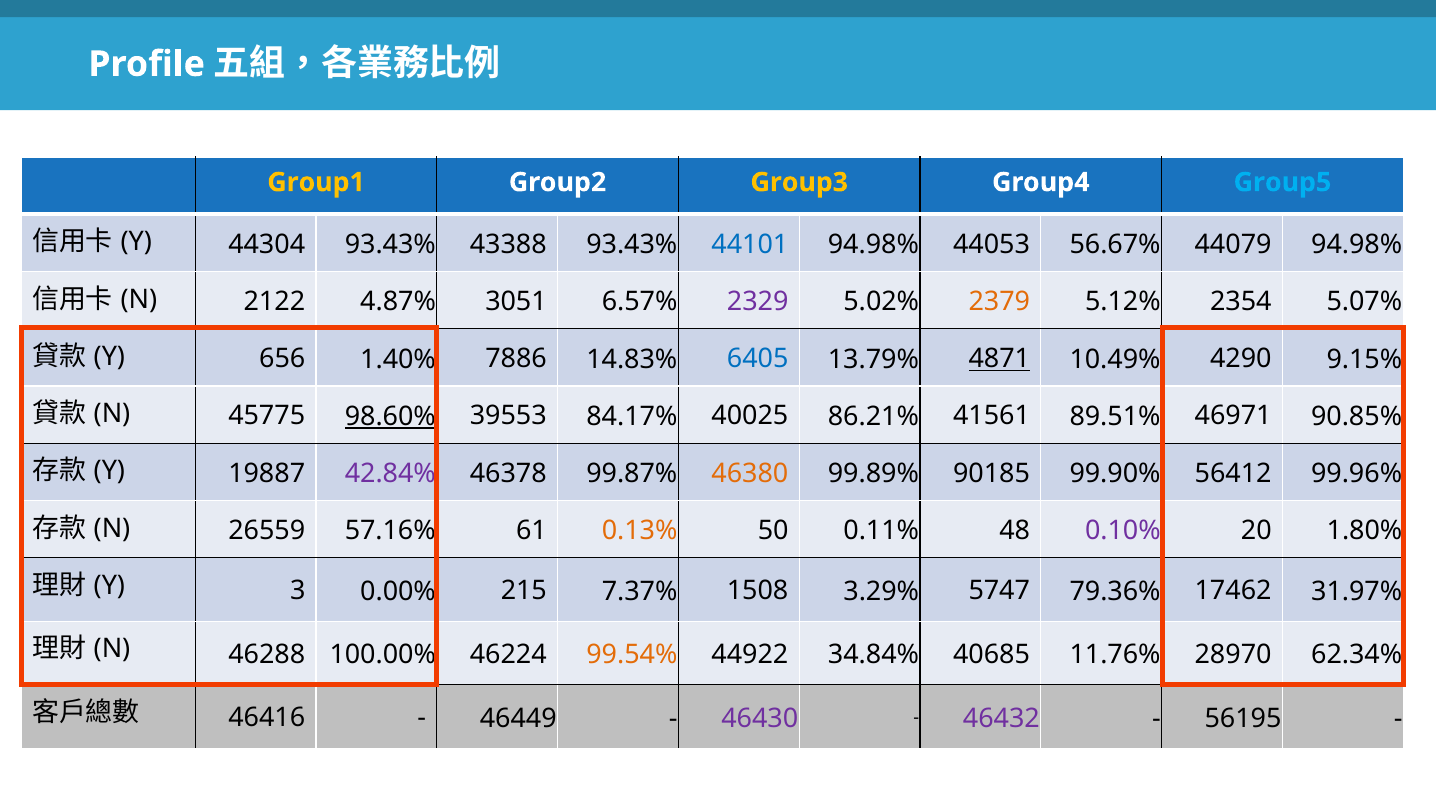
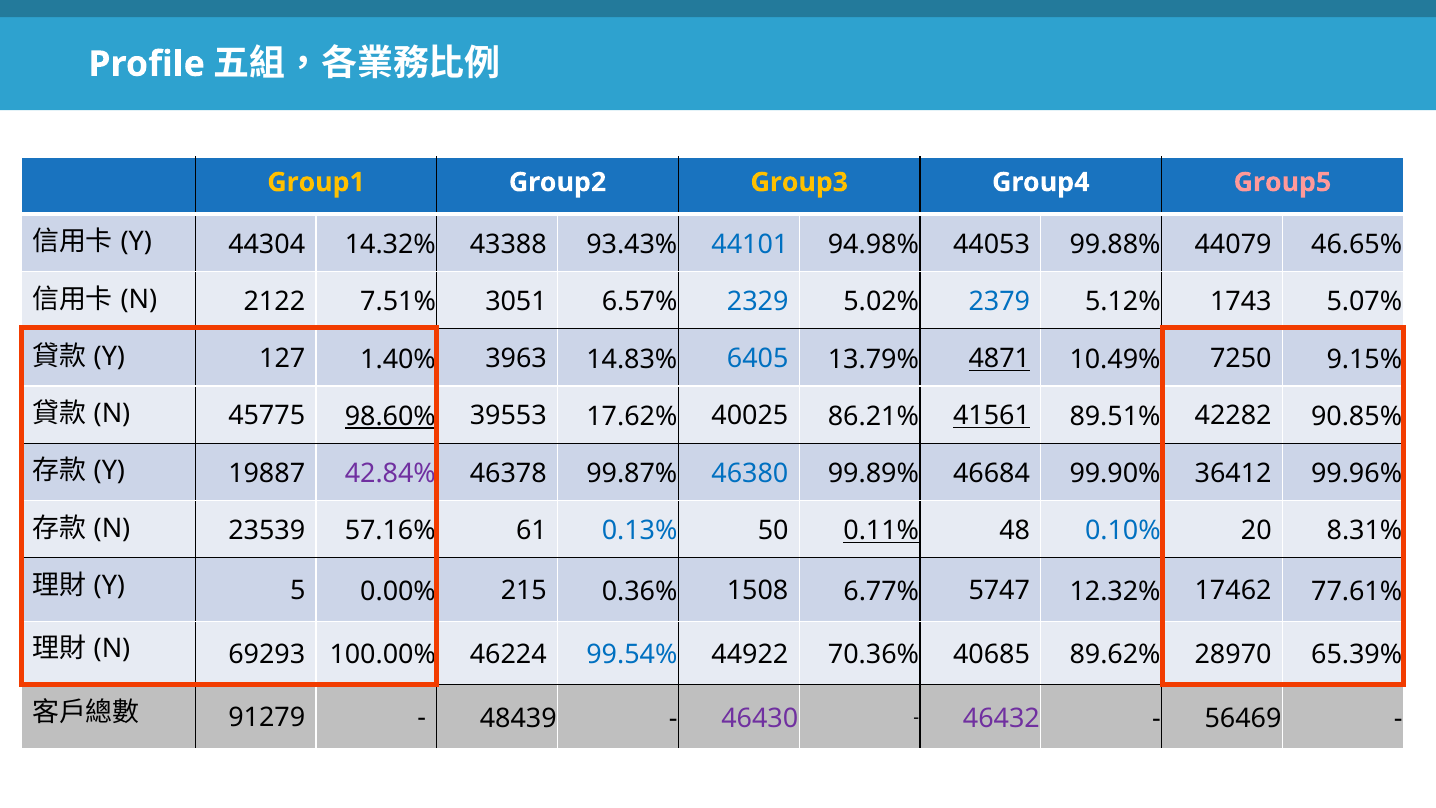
Group5 colour: light blue -> pink
44304 93.43%: 93.43% -> 14.32%
56.67%: 56.67% -> 99.88%
44079 94.98%: 94.98% -> 46.65%
4.87%: 4.87% -> 7.51%
2329 colour: purple -> blue
2379 colour: orange -> blue
2354: 2354 -> 1743
656: 656 -> 127
7886: 7886 -> 3963
4290: 4290 -> 7250
84.17%: 84.17% -> 17.62%
41561 underline: none -> present
46971: 46971 -> 42282
46380 colour: orange -> blue
90185: 90185 -> 46684
56412: 56412 -> 36412
26559: 26559 -> 23539
0.13% colour: orange -> blue
0.11% underline: none -> present
0.10% colour: purple -> blue
1.80%: 1.80% -> 8.31%
3: 3 -> 5
7.37%: 7.37% -> 0.36%
3.29%: 3.29% -> 6.77%
79.36%: 79.36% -> 12.32%
31.97%: 31.97% -> 77.61%
46288: 46288 -> 69293
99.54% colour: orange -> blue
34.84%: 34.84% -> 70.36%
11.76%: 11.76% -> 89.62%
62.34%: 62.34% -> 65.39%
46416: 46416 -> 91279
46449: 46449 -> 48439
56195: 56195 -> 56469
